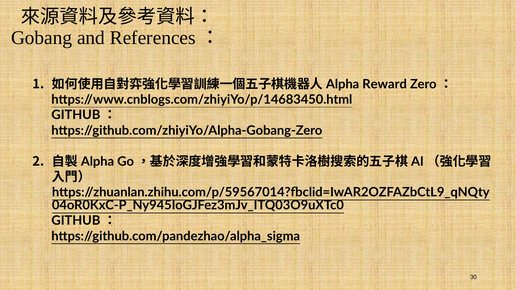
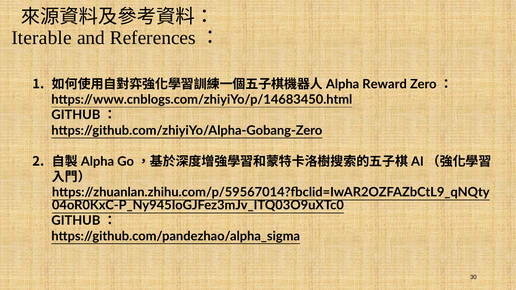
Gobang: Gobang -> Iterable
